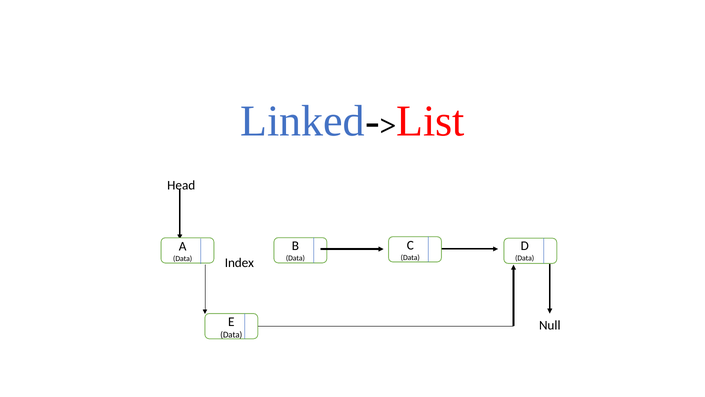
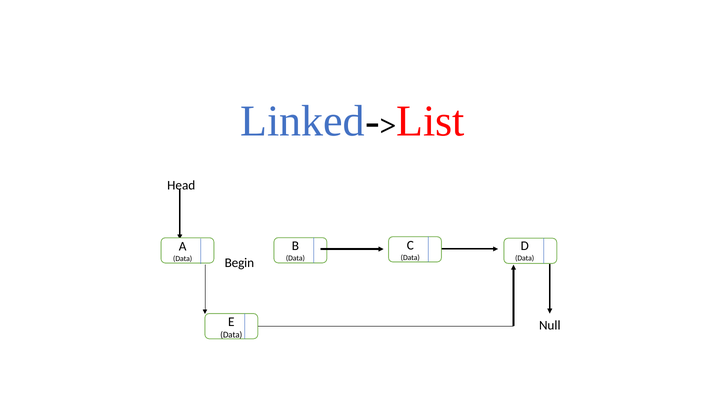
Index: Index -> Begin
